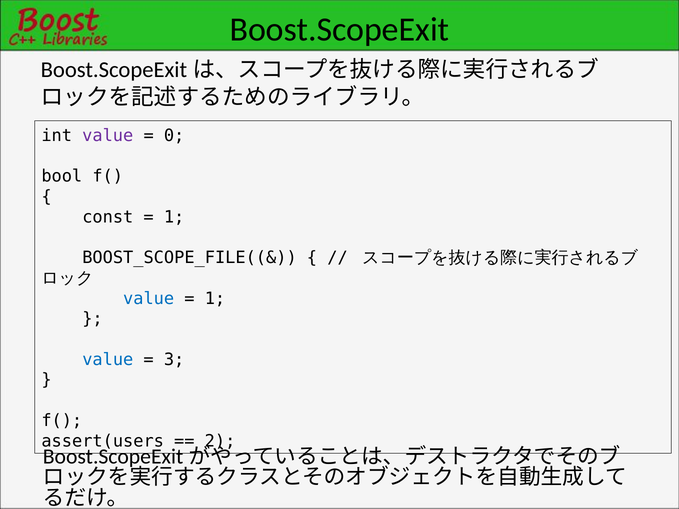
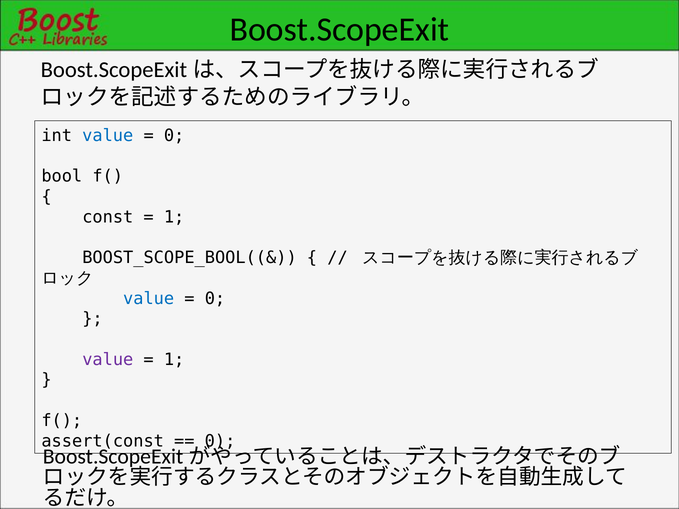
value at (108, 136) colour: purple -> blue
BOOST_SCOPE_FILE((&: BOOST_SCOPE_FILE((& -> BOOST_SCOPE_BOOL((&
1 at (215, 299): 1 -> 0
value at (108, 360) colour: blue -> purple
3 at (174, 360): 3 -> 1
assert(users: assert(users -> assert(const
2 at (220, 441): 2 -> 0
